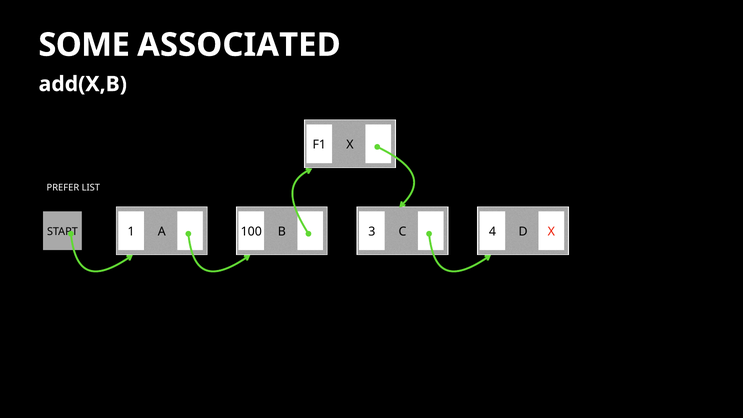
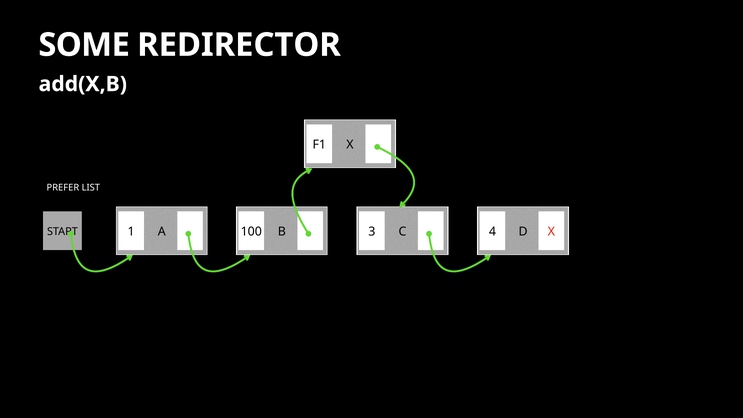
ASSOCIATED: ASSOCIATED -> REDIRECTOR
